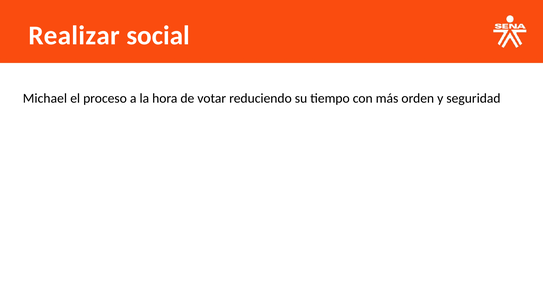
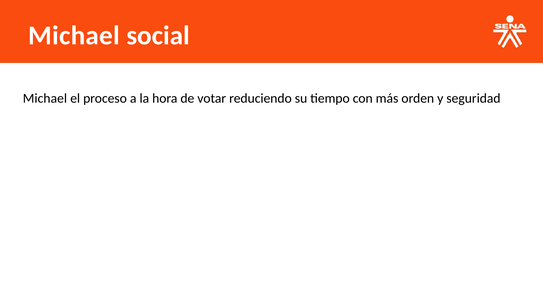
Realizar at (74, 36): Realizar -> Michael
